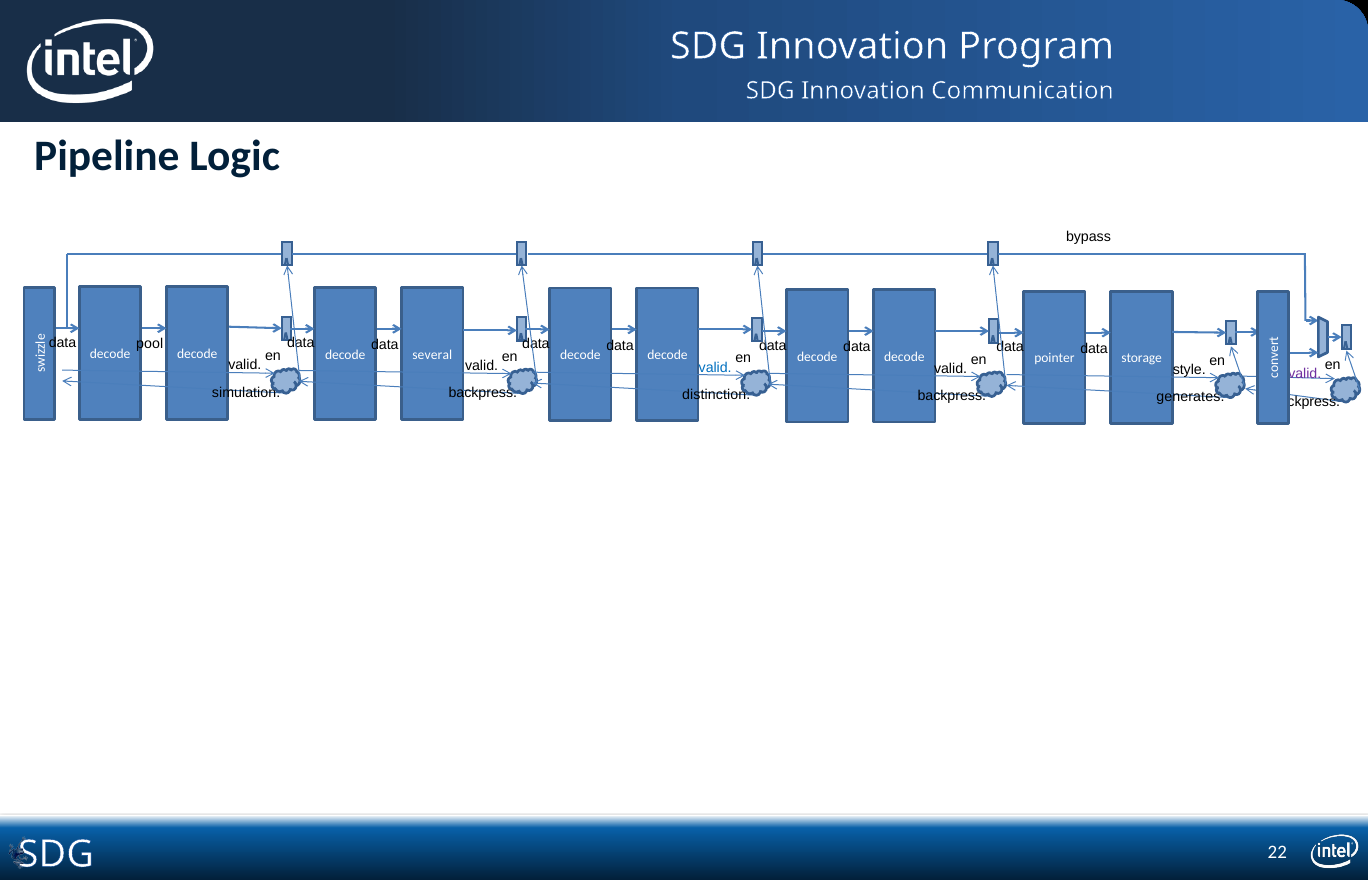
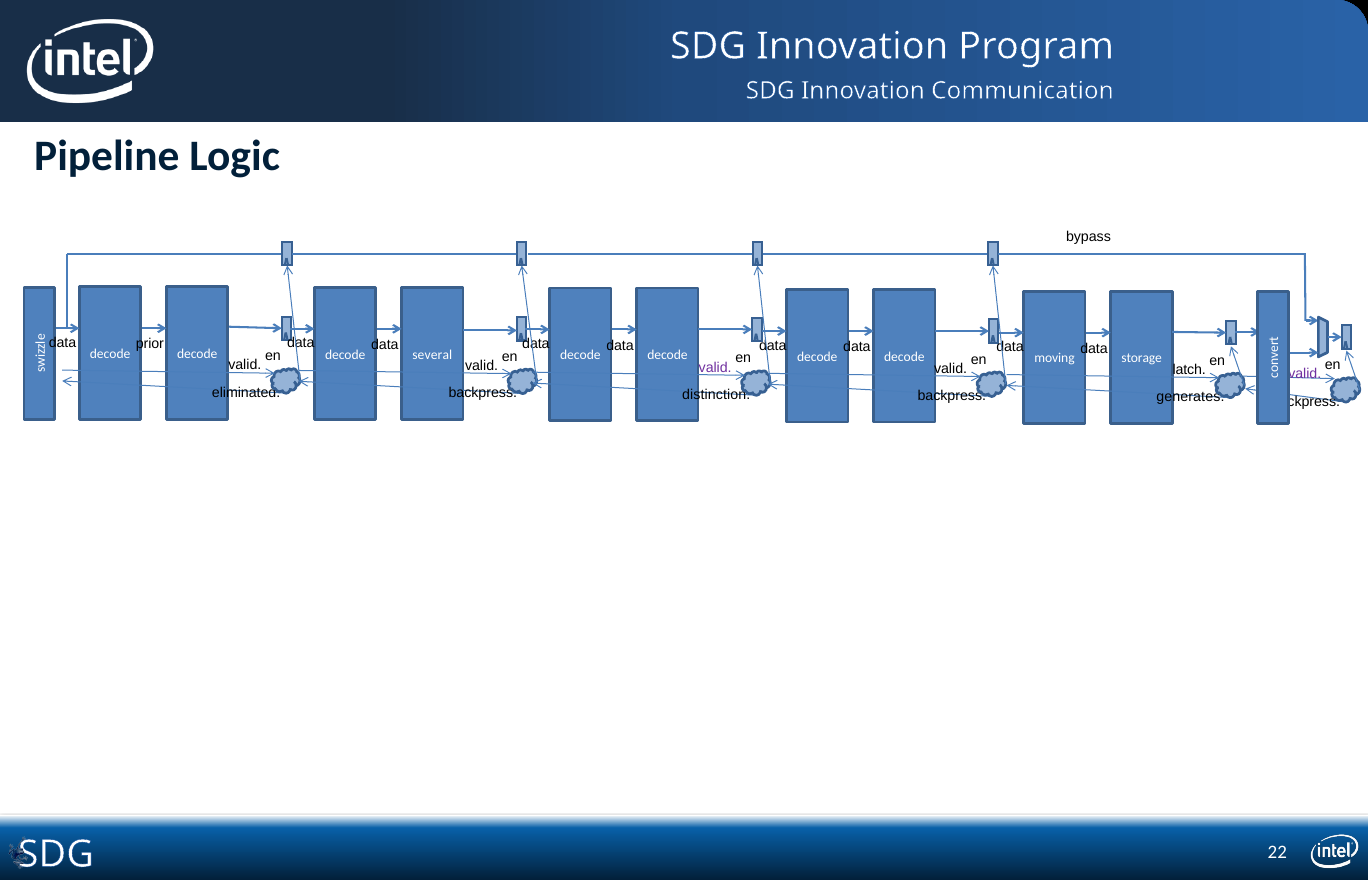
pool: pool -> prior
pointer: pointer -> moving
valid at (715, 367) colour: blue -> purple
style: style -> latch
simulation: simulation -> eliminated
